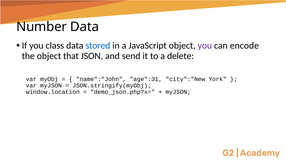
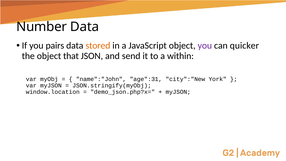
class: class -> pairs
stored colour: blue -> orange
encode: encode -> quicker
delete: delete -> within
